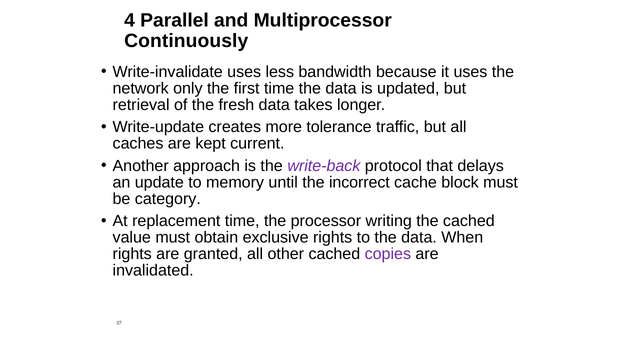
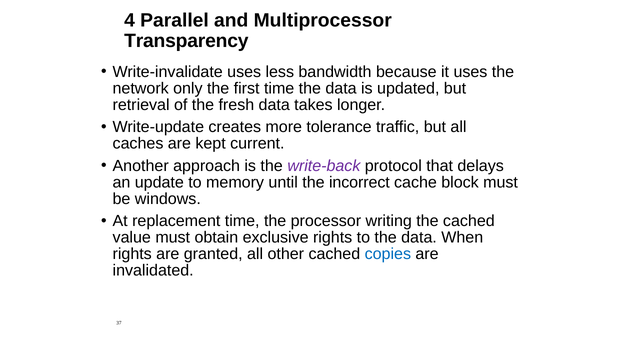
Continuously: Continuously -> Transparency
category: category -> windows
copies colour: purple -> blue
